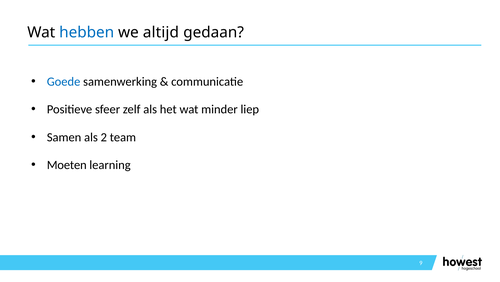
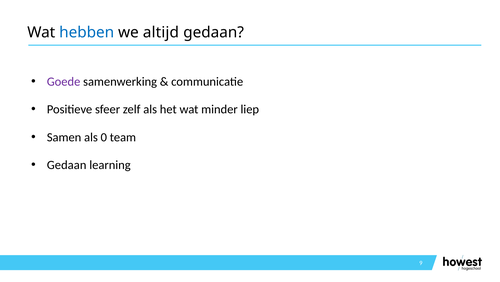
Goede colour: blue -> purple
2: 2 -> 0
Moeten at (67, 165): Moeten -> Gedaan
